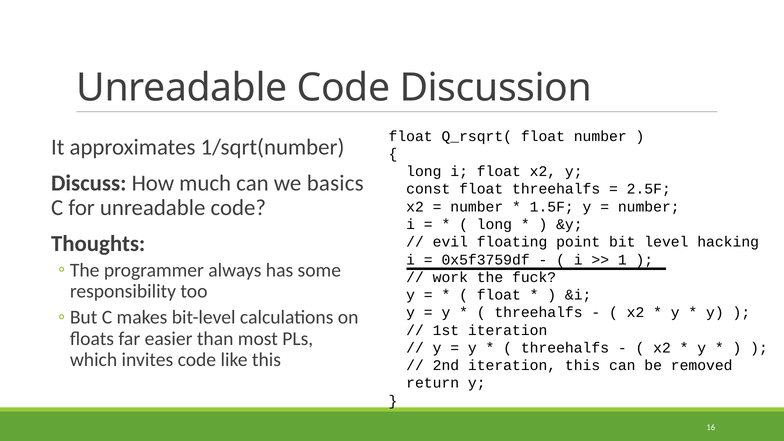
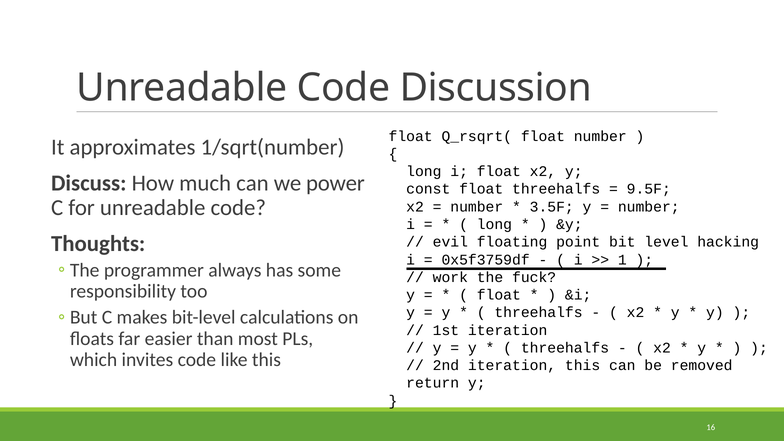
basics: basics -> power
2.5F: 2.5F -> 9.5F
1.5F: 1.5F -> 3.5F
